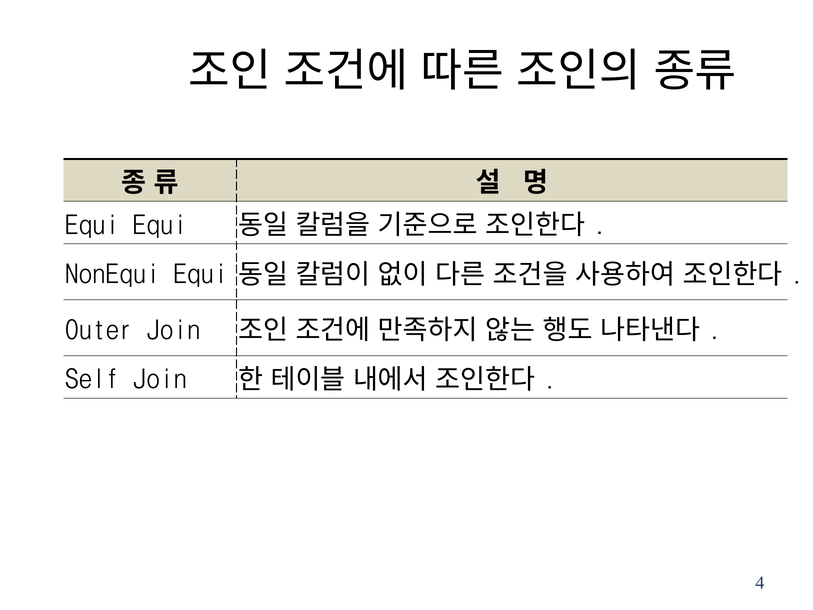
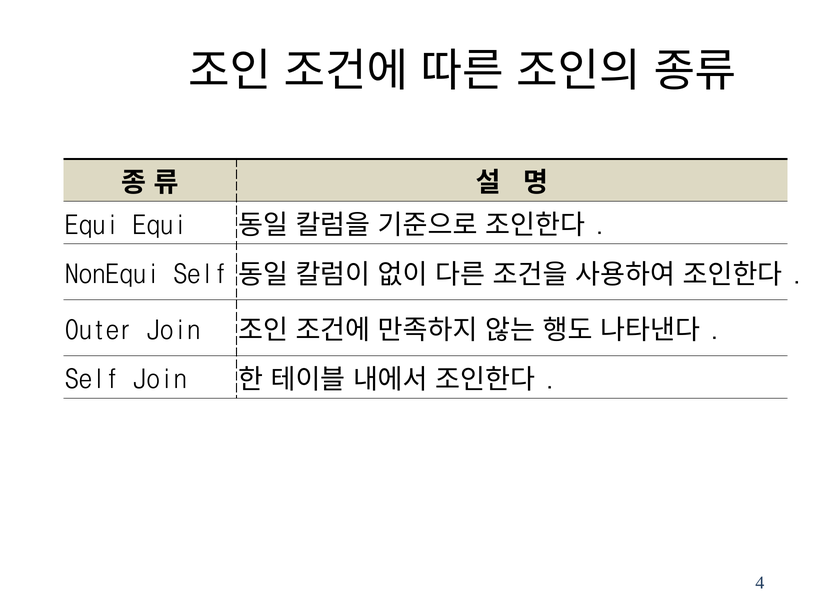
NonEqui Equi: Equi -> Self
